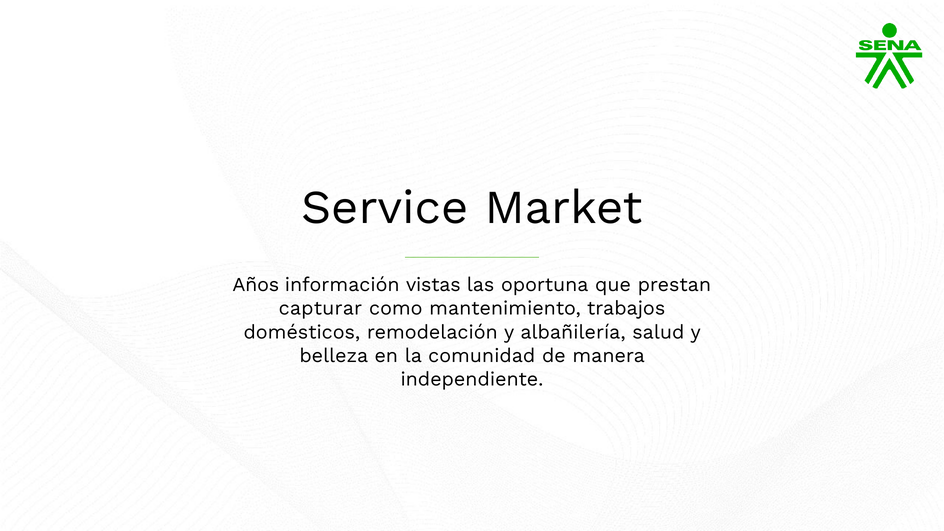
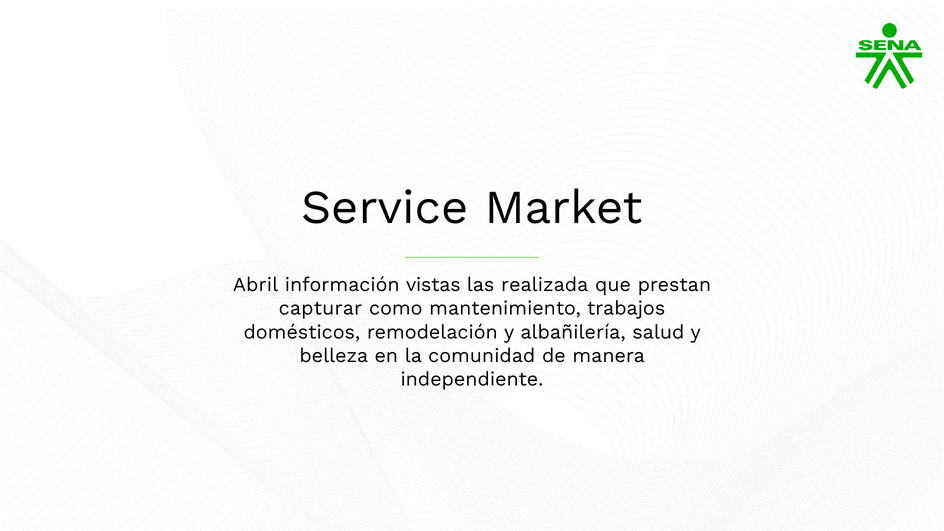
Años: Años -> Abril
oportuna: oportuna -> realizada
